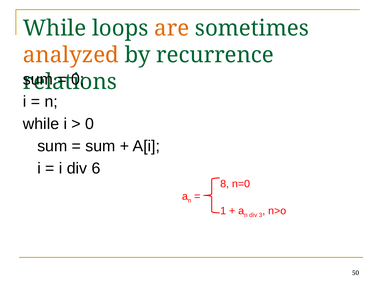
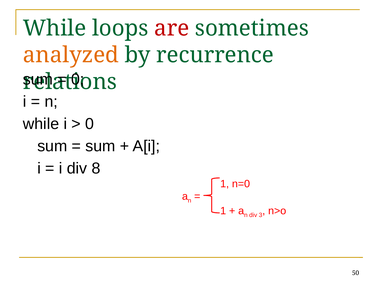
are colour: orange -> red
6: 6 -> 8
8 at (225, 184): 8 -> 1
